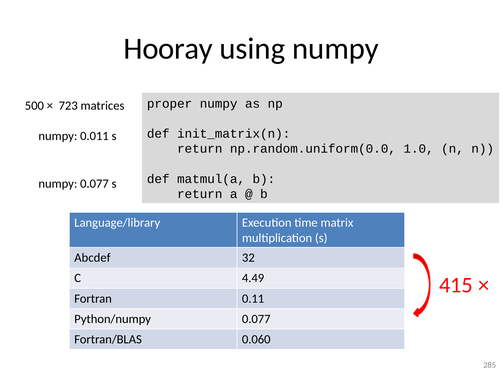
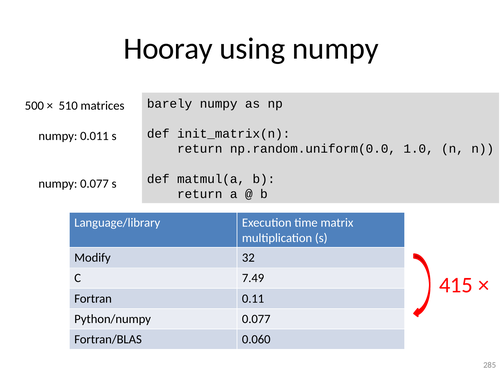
proper: proper -> barely
723: 723 -> 510
Abcdef: Abcdef -> Modify
4.49: 4.49 -> 7.49
